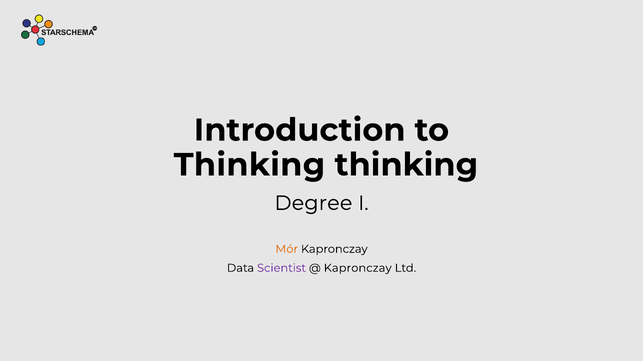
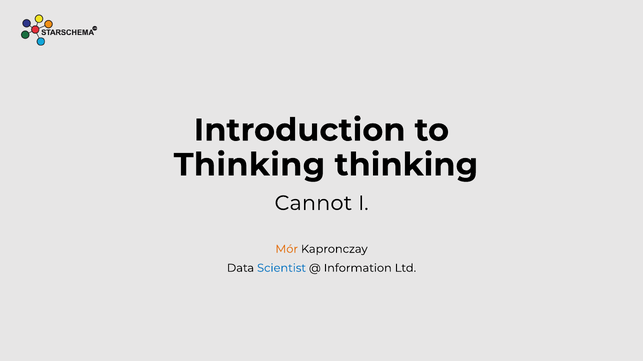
Degree: Degree -> Cannot
Scientist colour: purple -> blue
Kapronczay at (358, 269): Kapronczay -> Information
